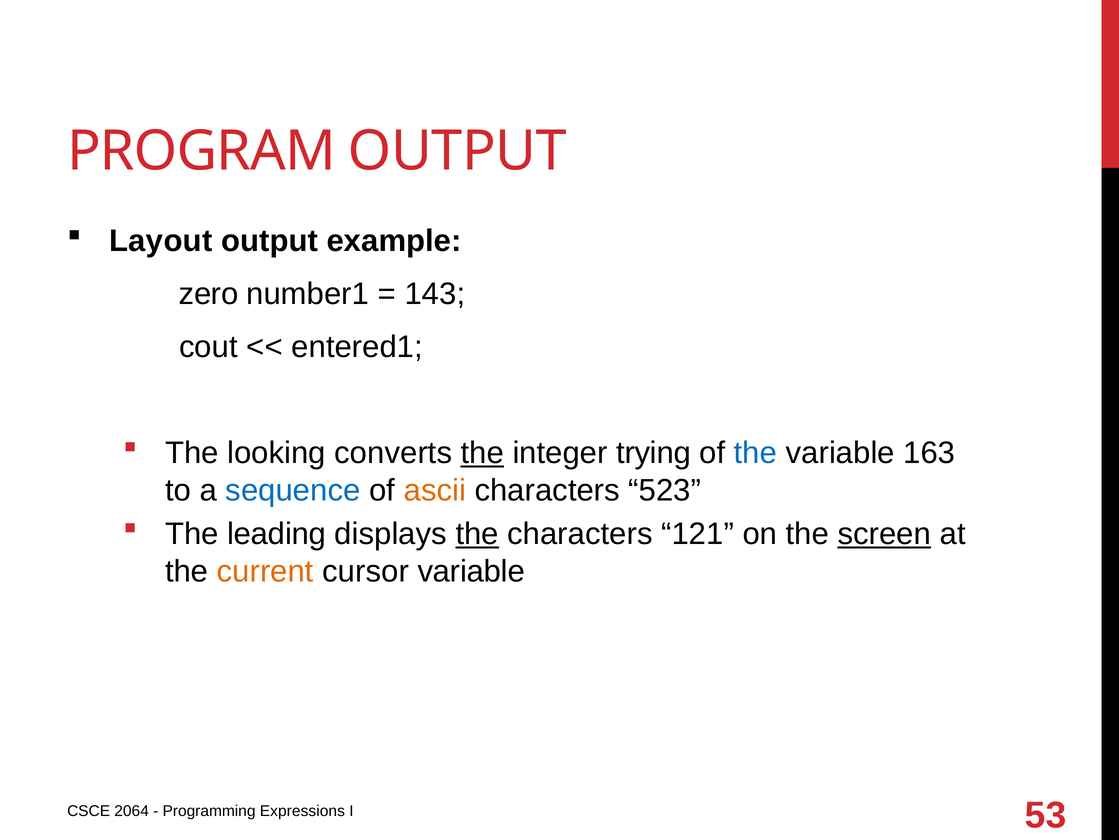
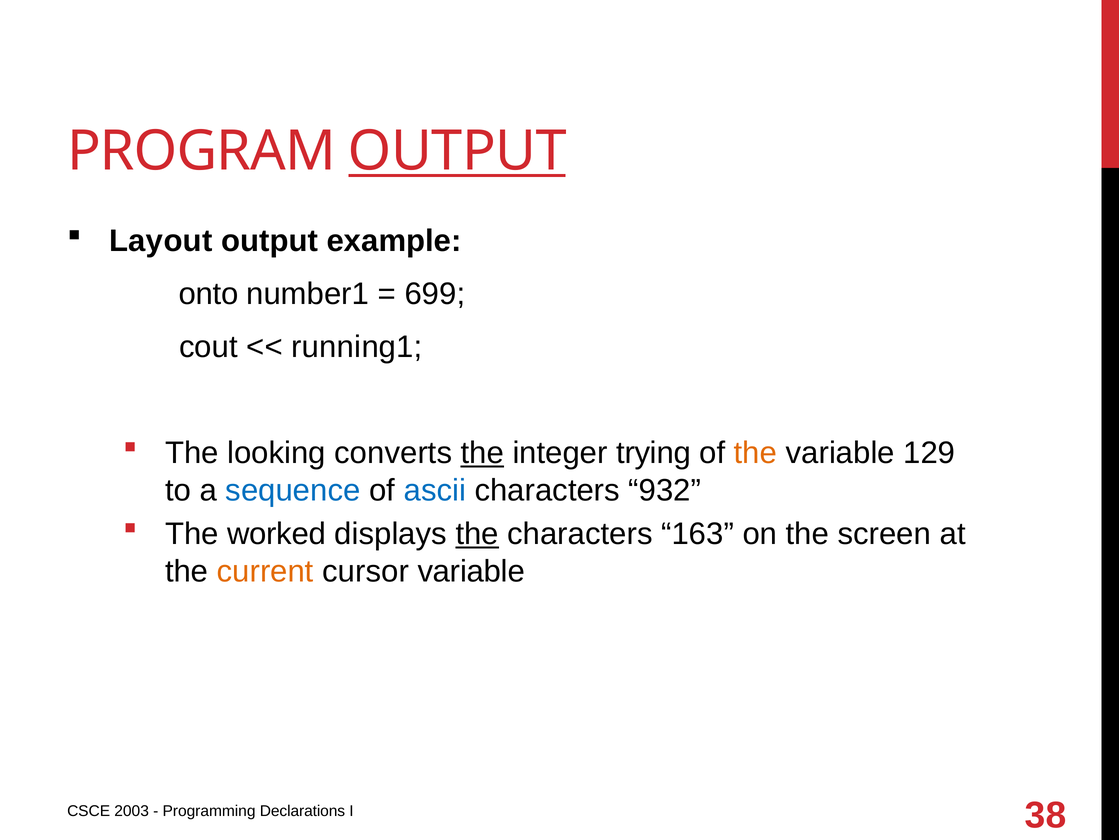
OUTPUT at (457, 151) underline: none -> present
zero: zero -> onto
143: 143 -> 699
entered1: entered1 -> running1
the at (755, 453) colour: blue -> orange
163: 163 -> 129
ascii colour: orange -> blue
523: 523 -> 932
leading: leading -> worked
121: 121 -> 163
screen underline: present -> none
2064: 2064 -> 2003
Expressions: Expressions -> Declarations
53: 53 -> 38
